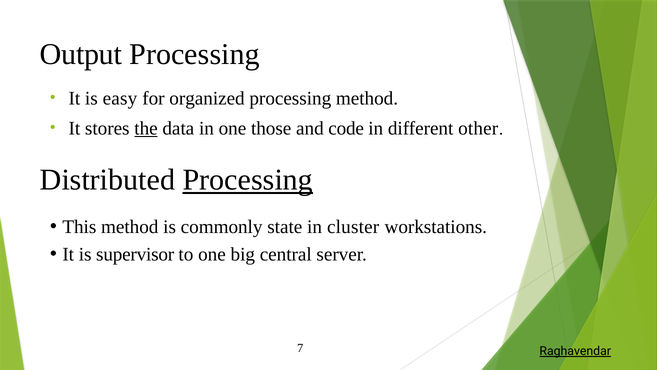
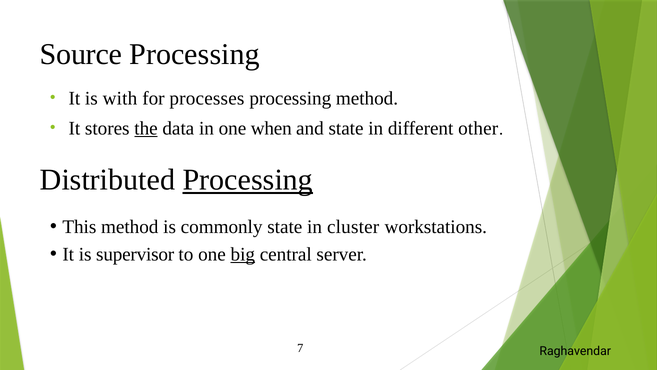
Output: Output -> Source
easy: easy -> with
organized: organized -> processes
those: those -> when
and code: code -> state
big underline: none -> present
Raghavendar underline: present -> none
